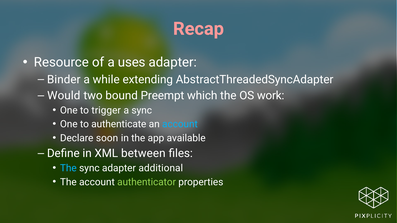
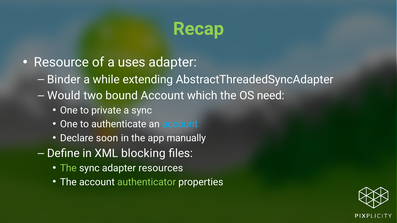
Recap colour: pink -> light green
bound Preempt: Preempt -> Account
work: work -> need
trigger: trigger -> private
available: available -> manually
between: between -> blocking
The at (68, 168) colour: light blue -> light green
additional: additional -> resources
